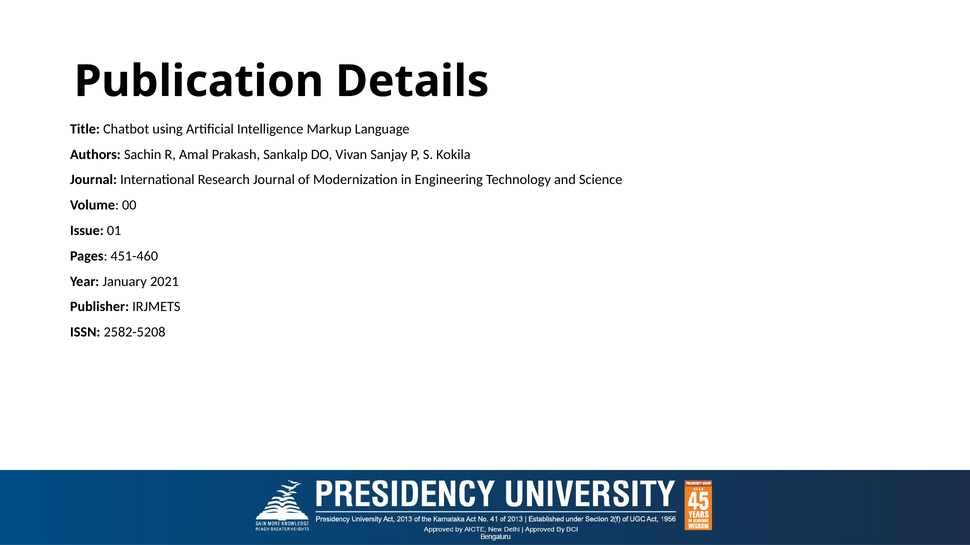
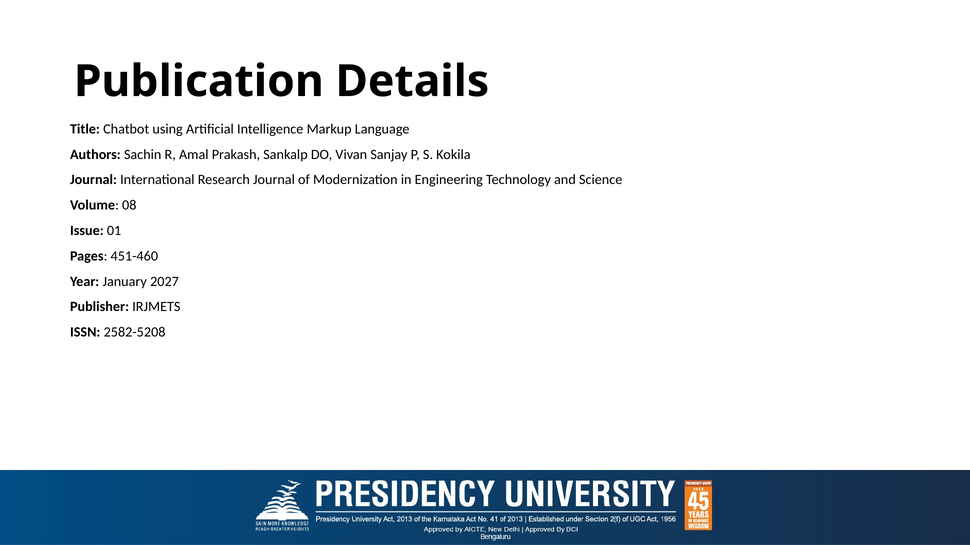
00: 00 -> 08
2021: 2021 -> 2027
